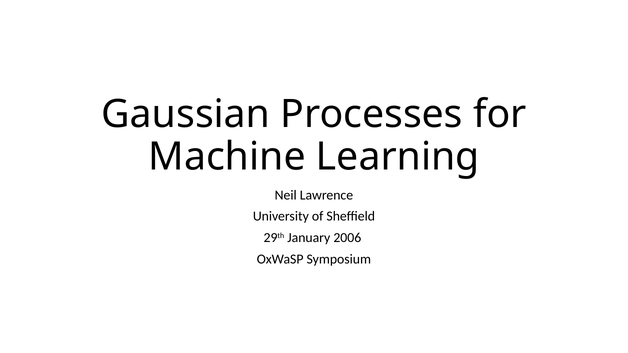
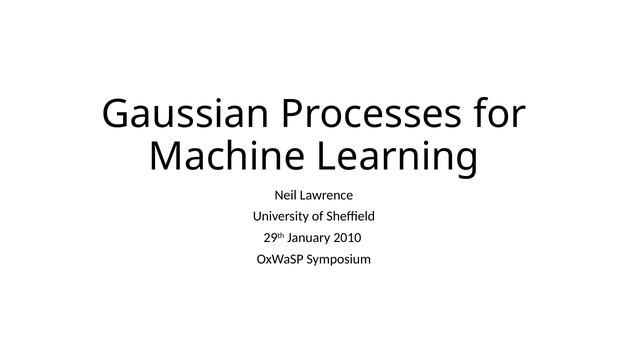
2006: 2006 -> 2010
